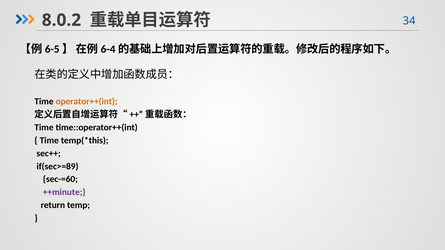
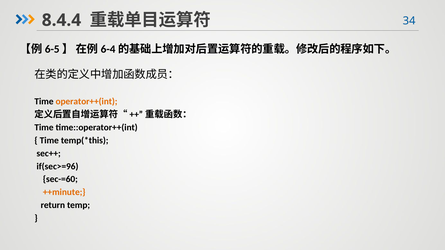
8.0.2: 8.0.2 -> 8.4.4
if(sec>=89: if(sec>=89 -> if(sec>=96
++minute colour: purple -> orange
